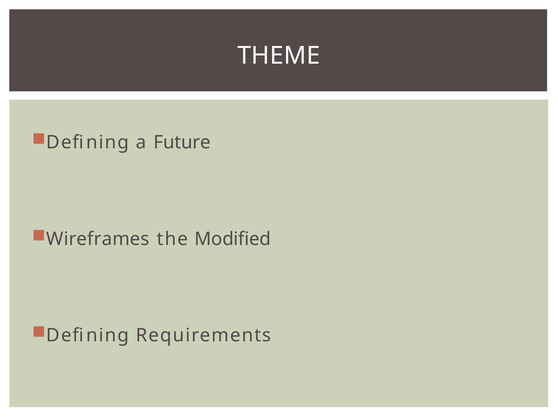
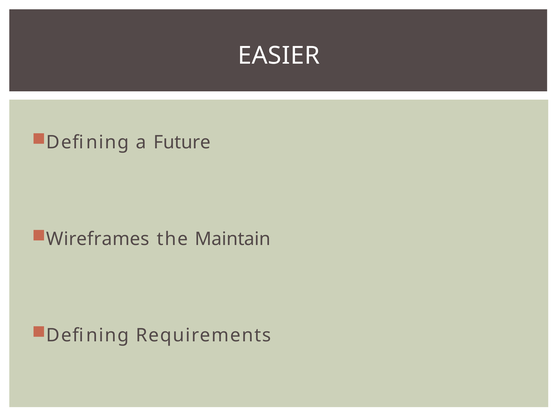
THEME: THEME -> EASIER
Modified: Modified -> Maintain
